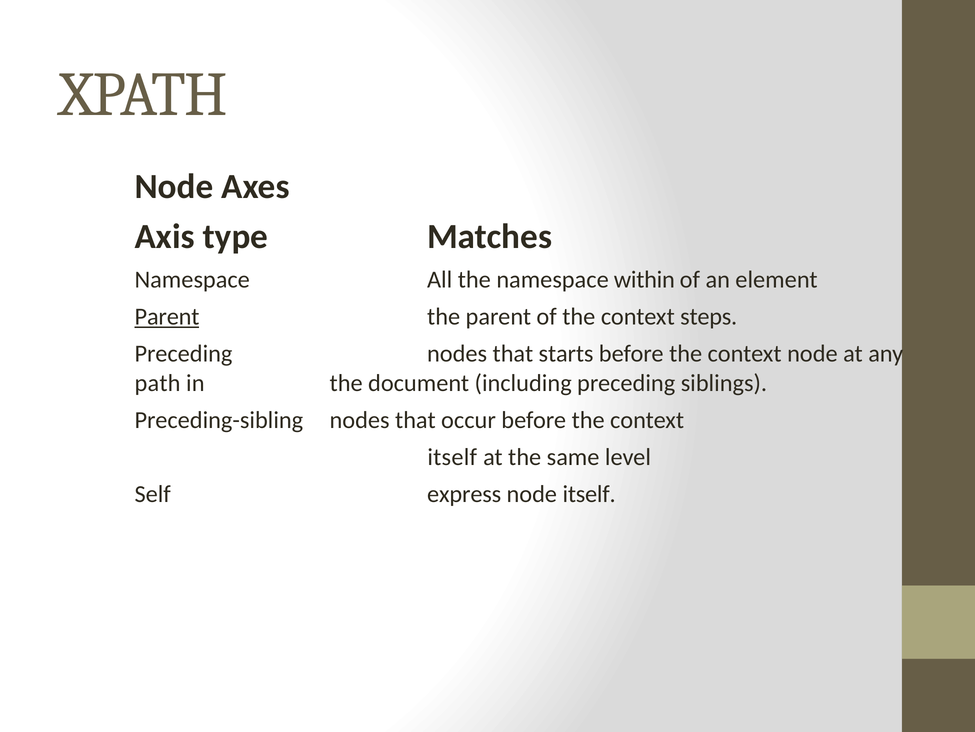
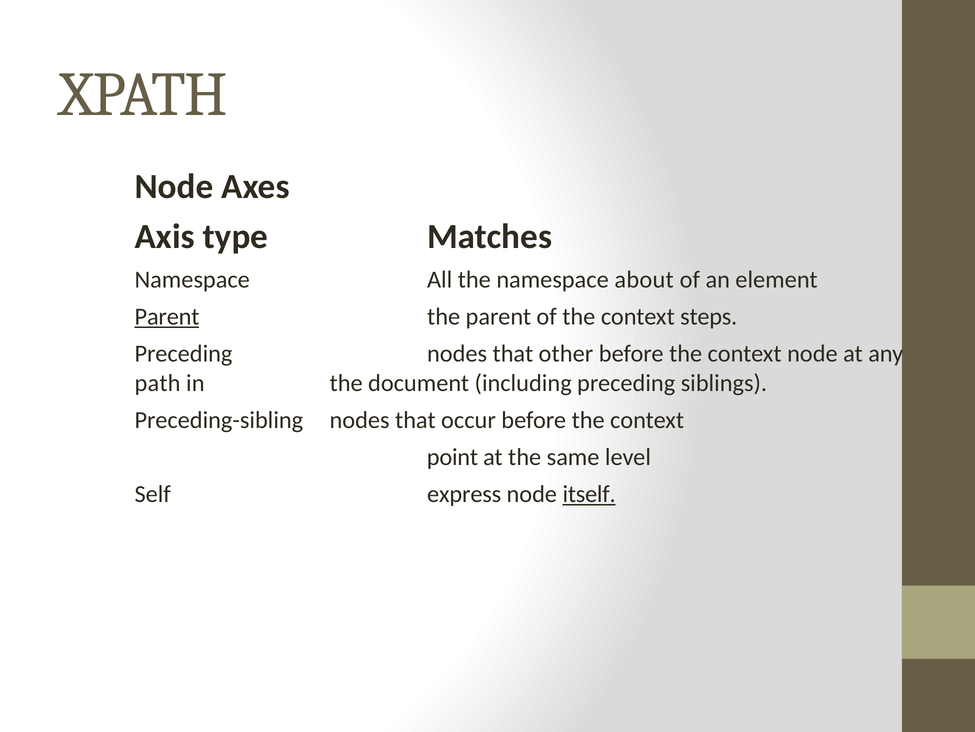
within: within -> about
starts: starts -> other
itself at (452, 457): itself -> point
itself at (589, 494) underline: none -> present
